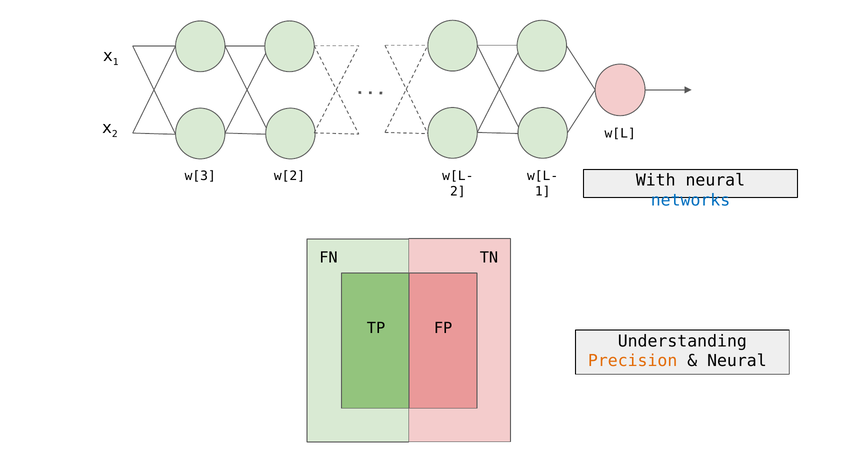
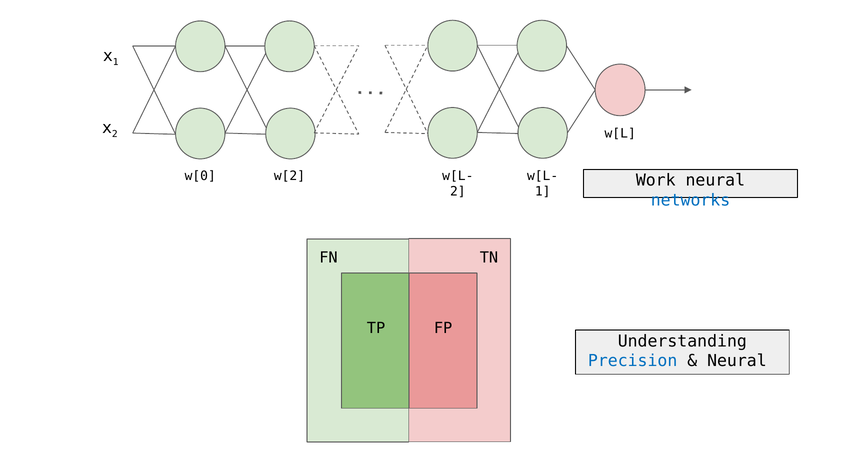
w[3: w[3 -> w[0
With: With -> Work
Precision colour: orange -> blue
